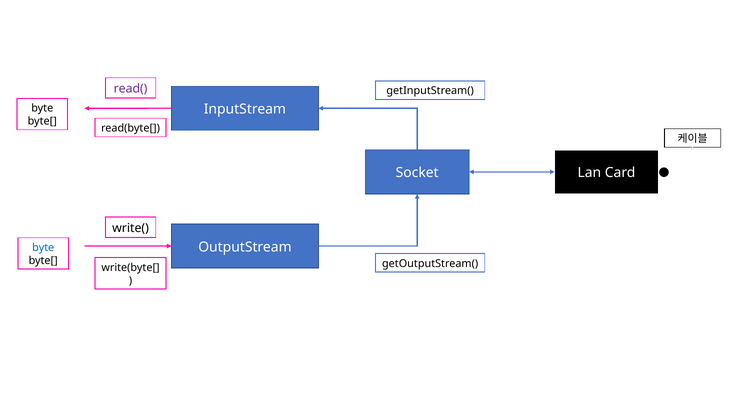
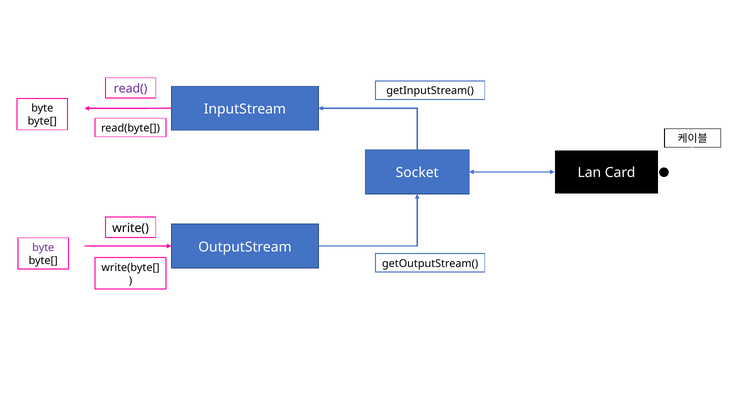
byte at (43, 248) colour: blue -> purple
